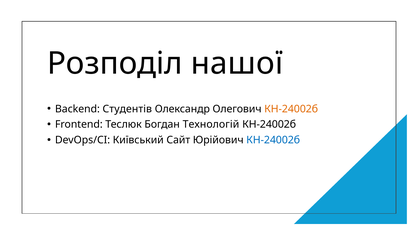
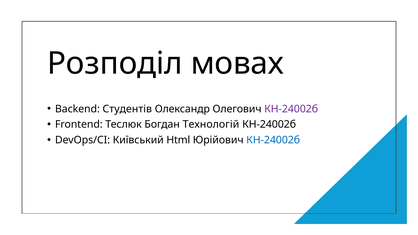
нашої: нашої -> мовах
КН-24002б at (291, 109) colour: orange -> purple
Сайт: Сайт -> Html
